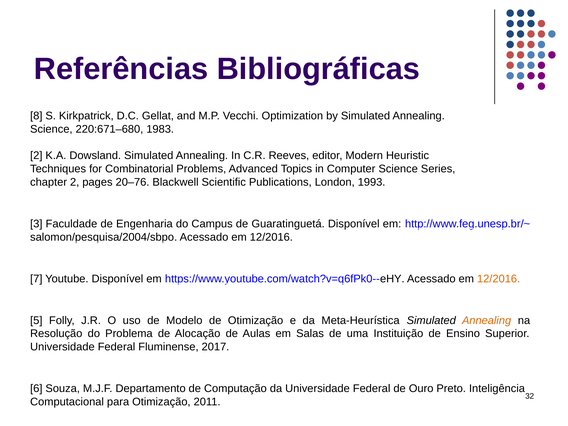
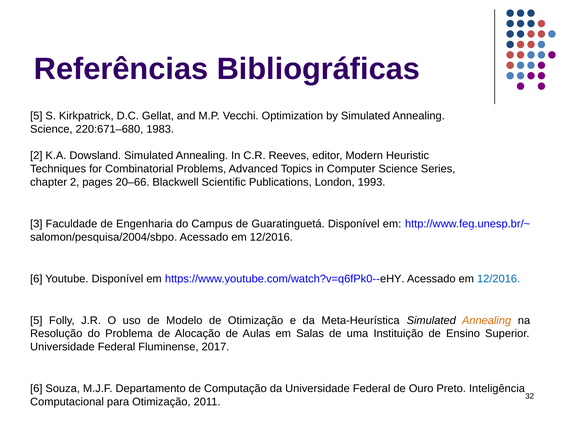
8 at (36, 116): 8 -> 5
20–76: 20–76 -> 20–66
7 at (36, 279): 7 -> 6
12/2016 at (499, 279) colour: orange -> blue
